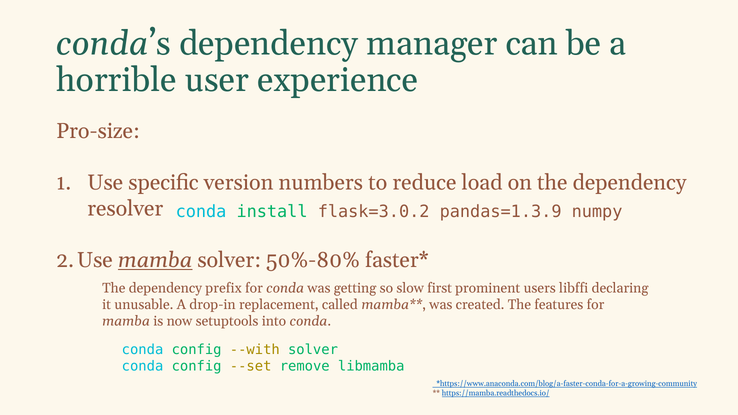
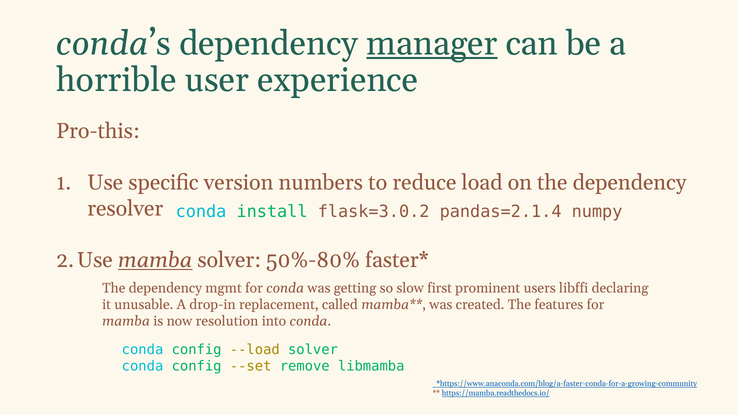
manager underline: none -> present
Pro-size: Pro-size -> Pro-this
pandas=1.3.9: pandas=1.3.9 -> pandas=2.1.4
prefix: prefix -> mgmt
setuptools: setuptools -> resolution
--with: --with -> --load
